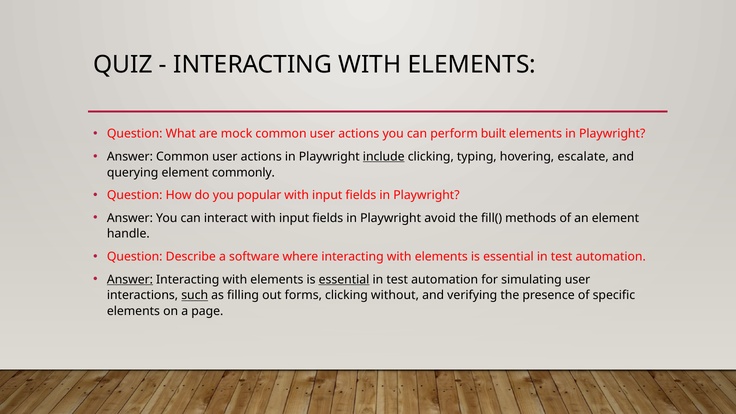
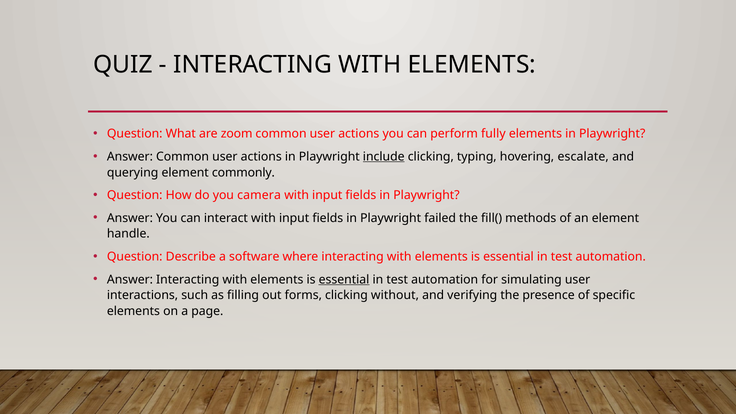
mock: mock -> zoom
built: built -> fully
popular: popular -> camera
avoid: avoid -> failed
Answer at (130, 279) underline: present -> none
such underline: present -> none
